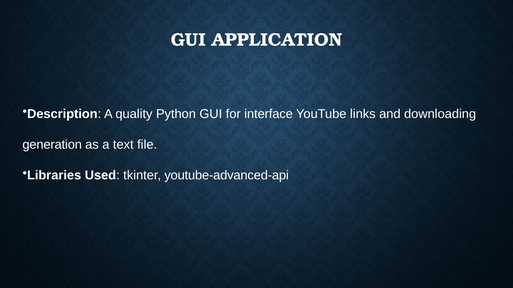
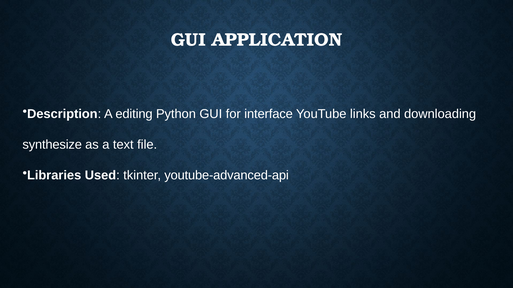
quality: quality -> editing
generation: generation -> synthesize
